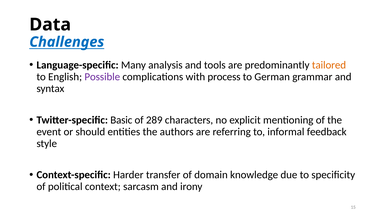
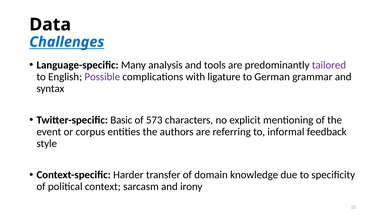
tailored colour: orange -> purple
process: process -> ligature
289: 289 -> 573
should: should -> corpus
